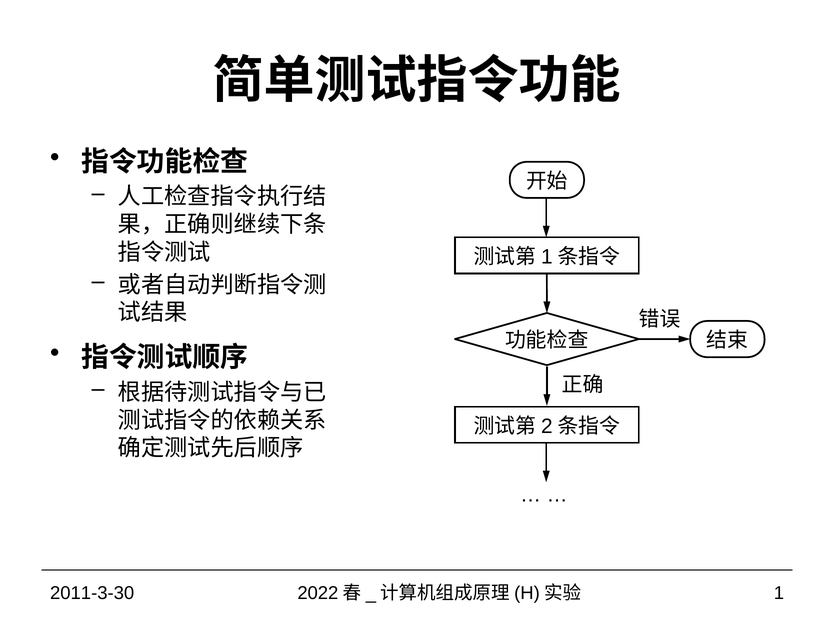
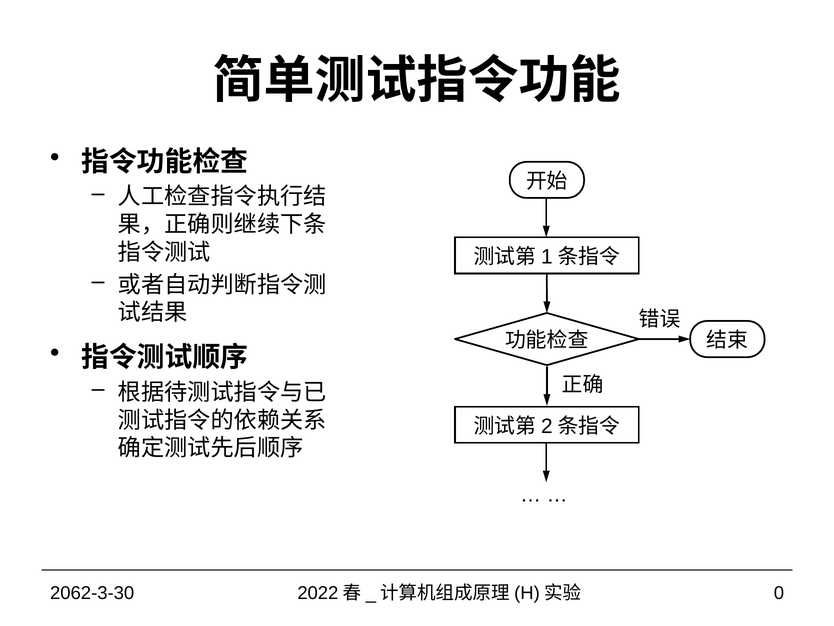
2011-3-30: 2011-3-30 -> 2062-3-30
1: 1 -> 0
